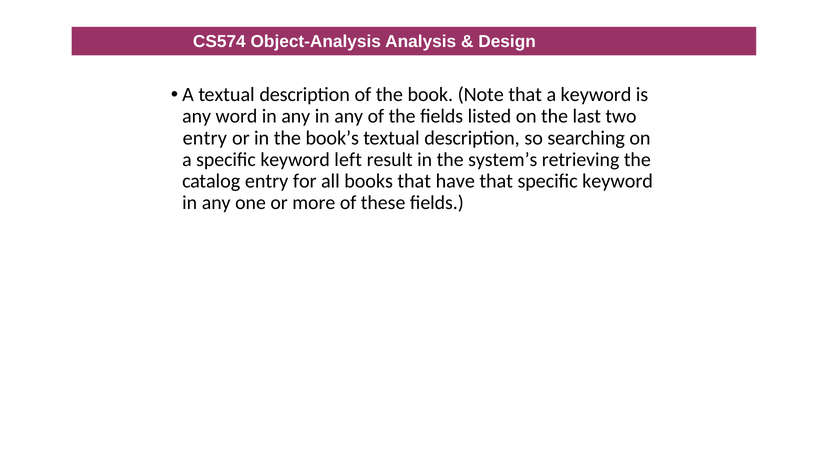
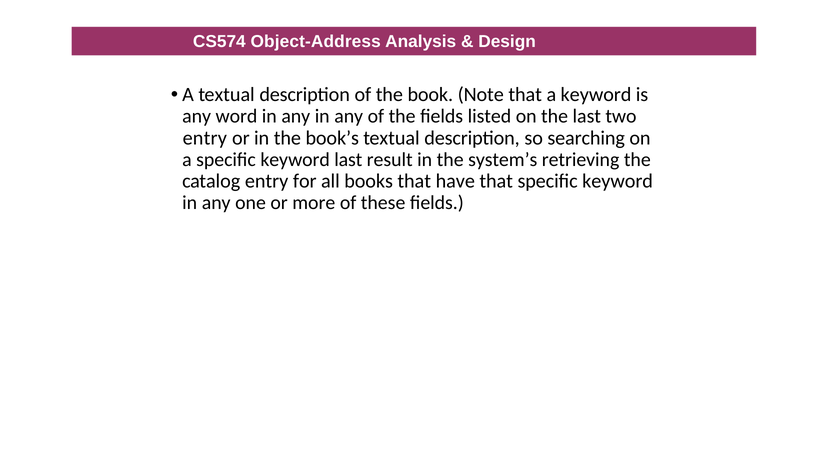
Object-Analysis: Object-Analysis -> Object-Address
keyword left: left -> last
